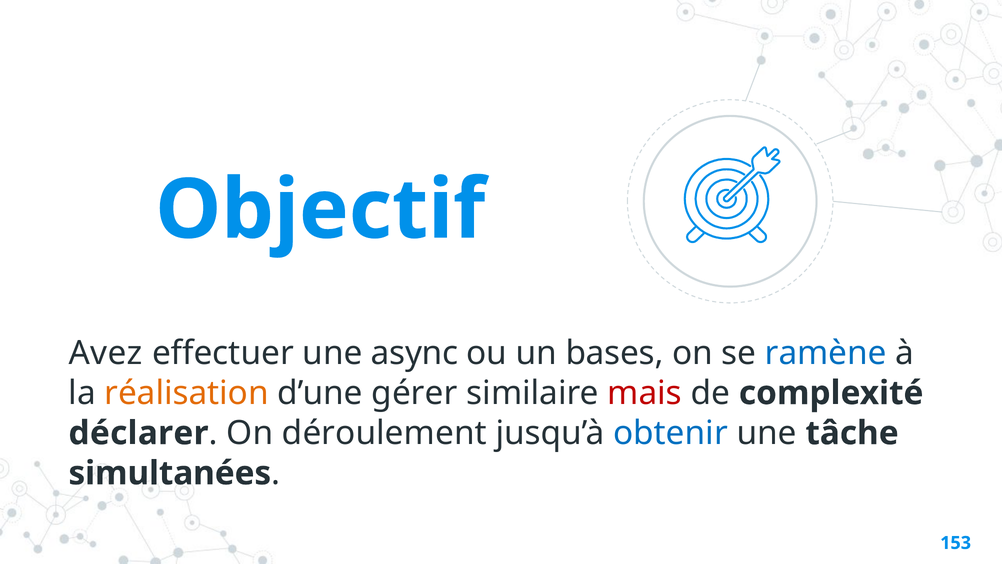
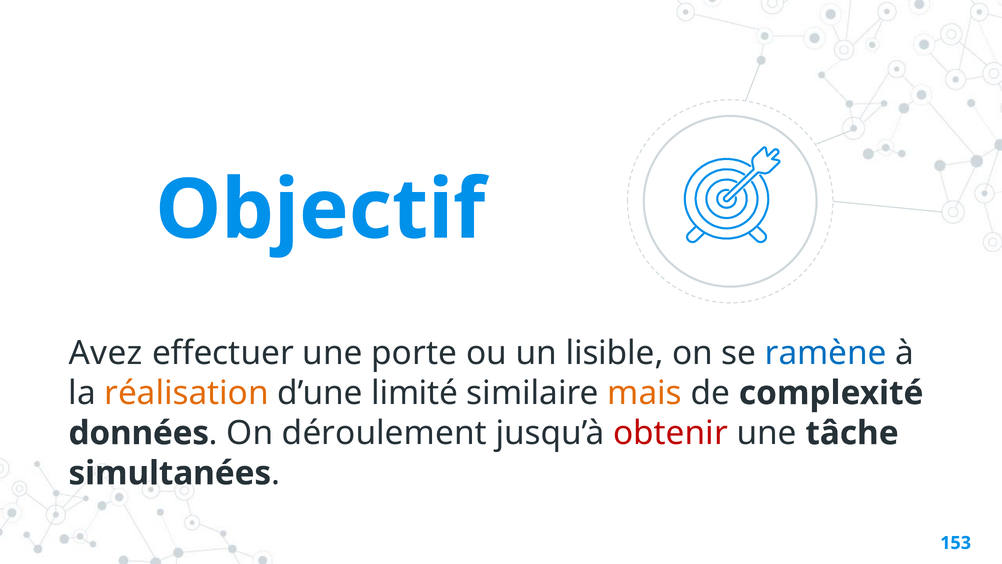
async: async -> porte
bases: bases -> lisible
gérer: gérer -> limité
mais colour: red -> orange
déclarer: déclarer -> données
obtenir colour: blue -> red
